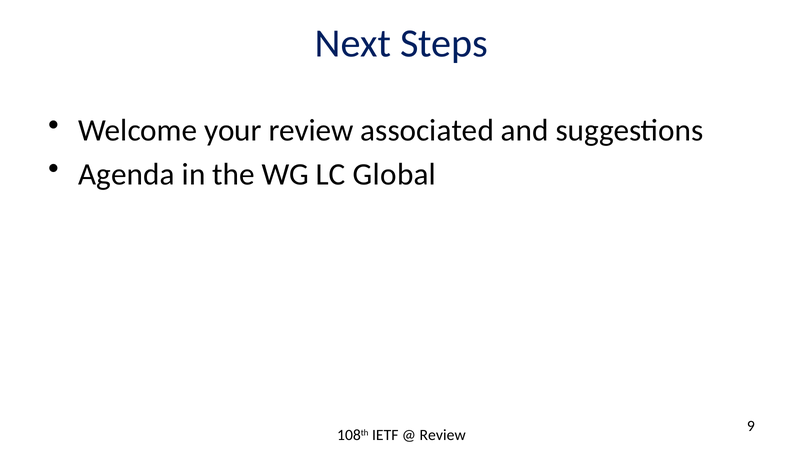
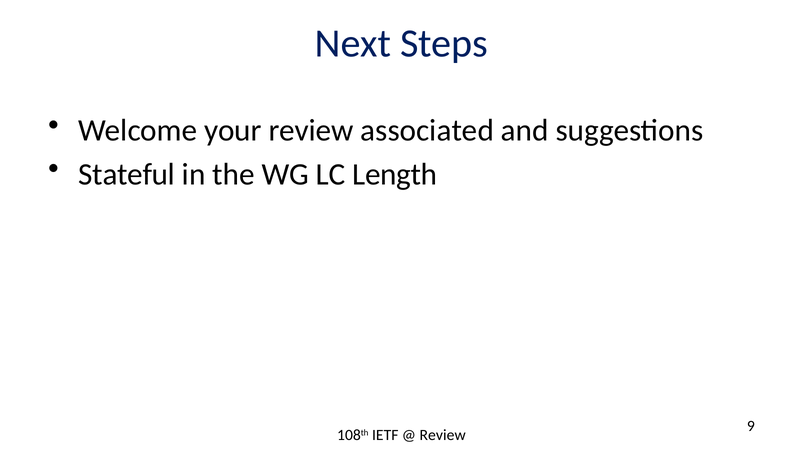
Agenda: Agenda -> Stateful
Global: Global -> Length
